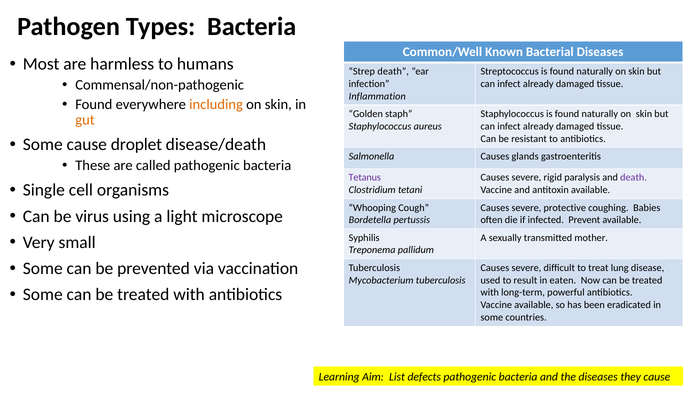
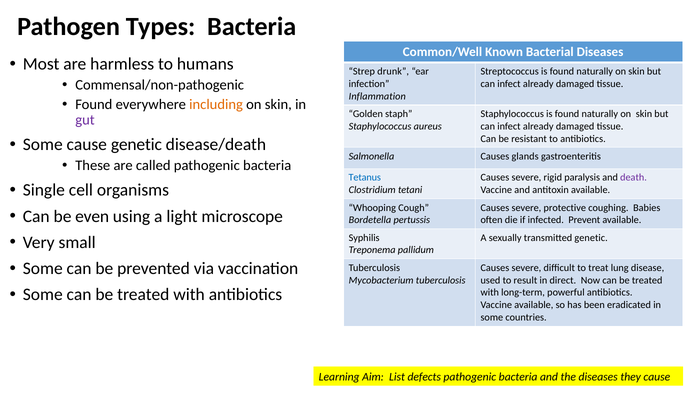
Strep death: death -> drunk
gut colour: orange -> purple
cause droplet: droplet -> genetic
Tetanus colour: purple -> blue
virus: virus -> even
transmitted mother: mother -> genetic
eaten: eaten -> direct
